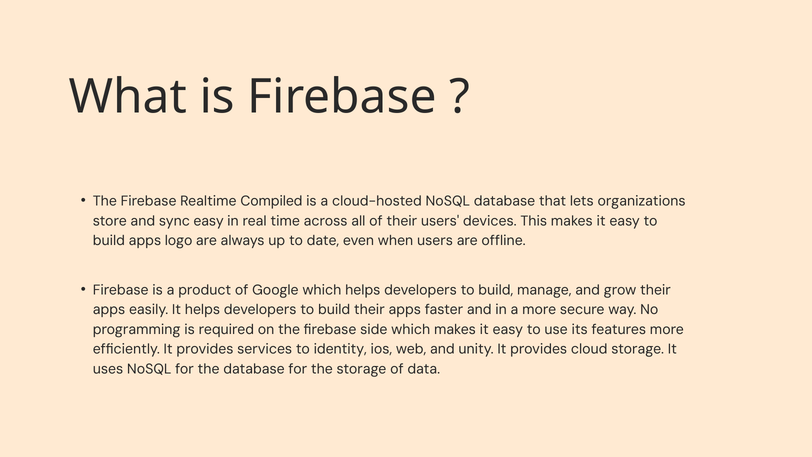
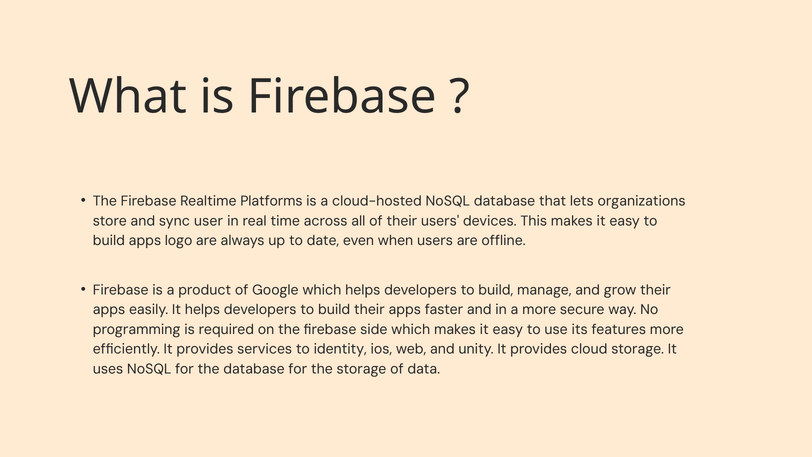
Compiled: Compiled -> Platforms
sync easy: easy -> user
